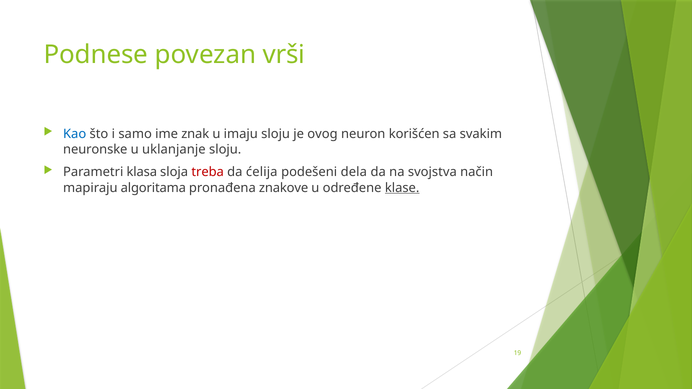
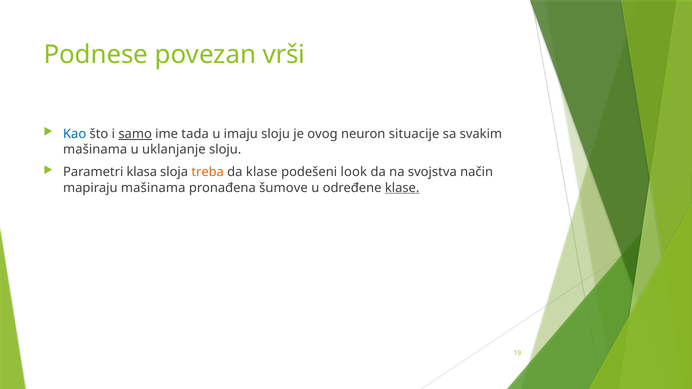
samo underline: none -> present
znak: znak -> tada
korišćen: korišćen -> situacije
neuronske at (95, 149): neuronske -> mašinama
treba colour: red -> orange
da ćelija: ćelija -> klase
dela: dela -> look
mapiraju algoritama: algoritama -> mašinama
znakove: znakove -> šumove
